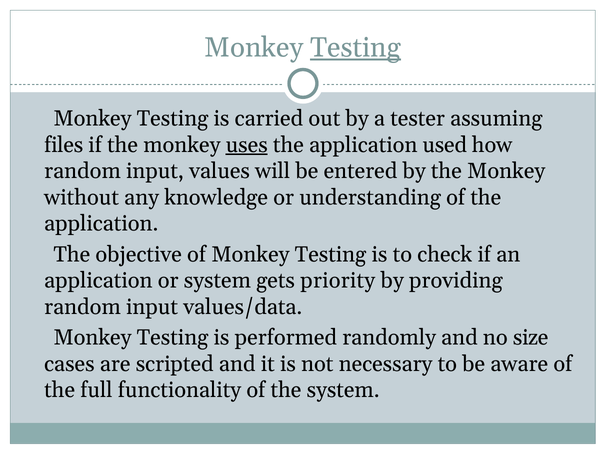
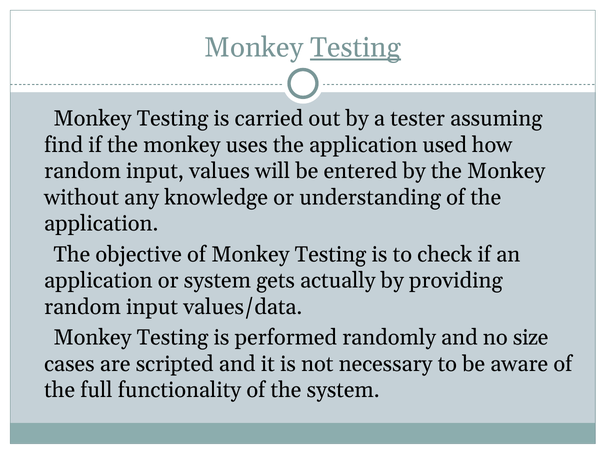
files: files -> find
uses underline: present -> none
priority: priority -> actually
